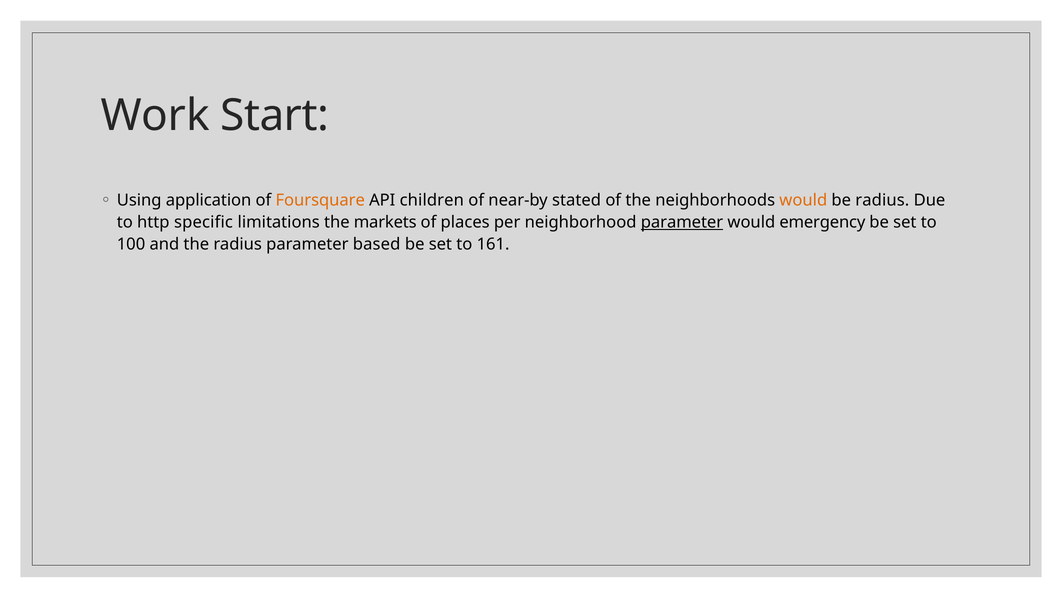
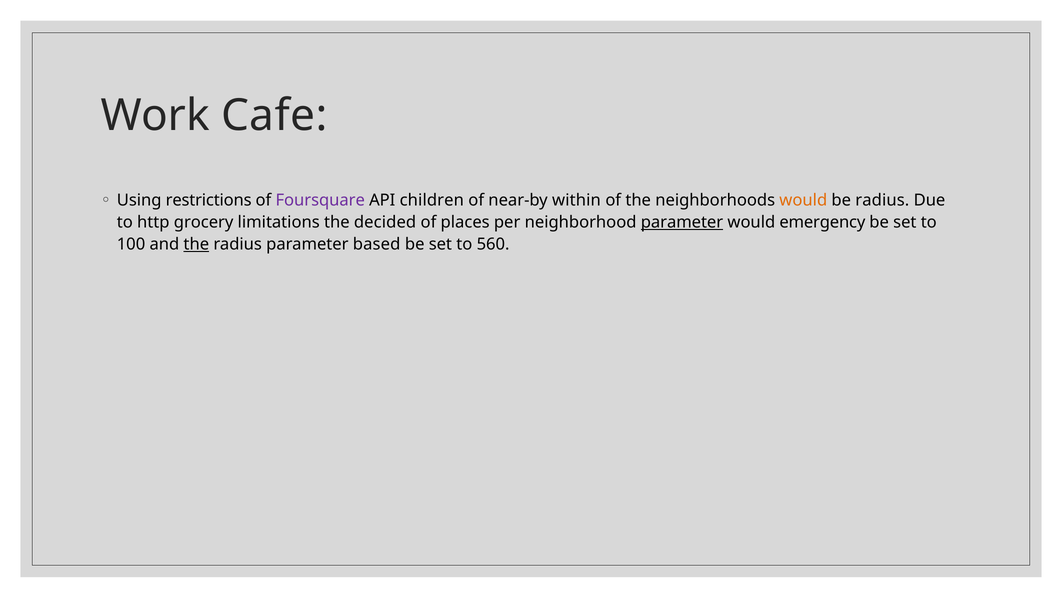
Start: Start -> Cafe
application: application -> restrictions
Foursquare colour: orange -> purple
stated: stated -> within
specific: specific -> grocery
markets: markets -> decided
the at (196, 244) underline: none -> present
161: 161 -> 560
